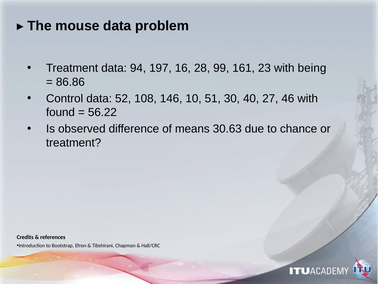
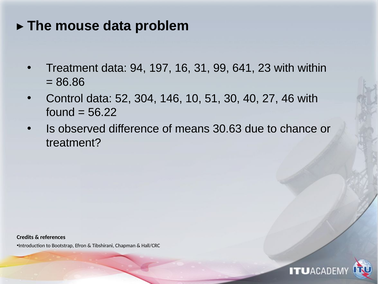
28: 28 -> 31
161: 161 -> 641
being: being -> within
108: 108 -> 304
